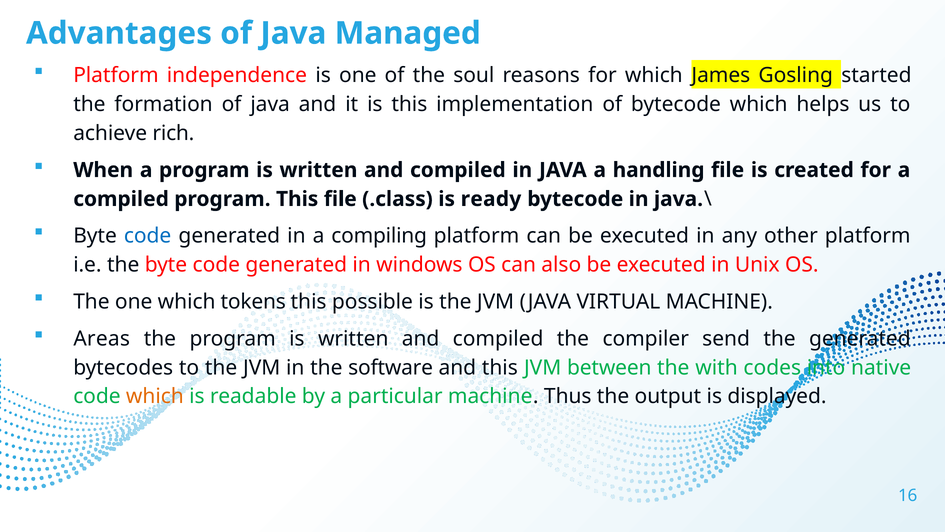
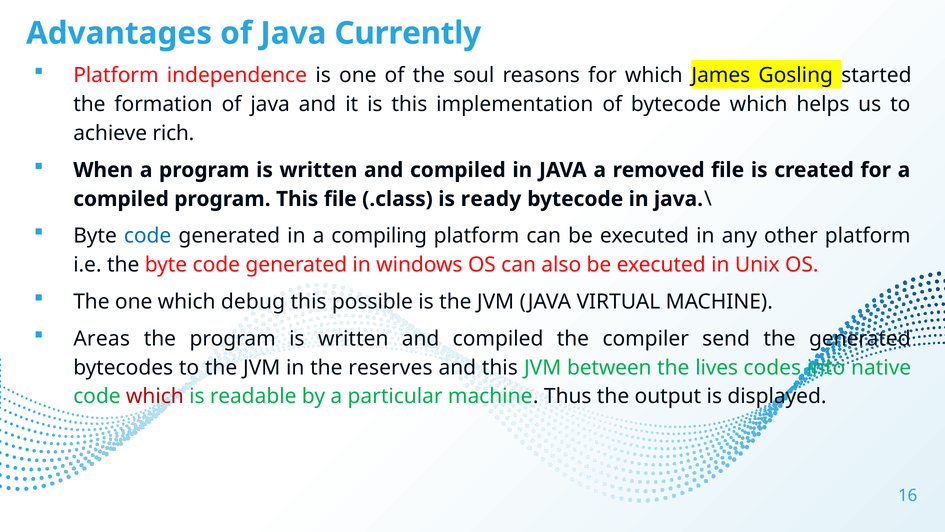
Managed: Managed -> Currently
handling: handling -> removed
tokens: tokens -> debug
software: software -> reserves
with: with -> lives
which at (155, 396) colour: orange -> red
